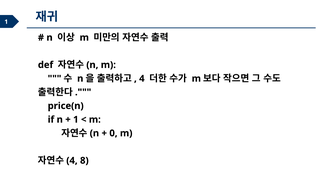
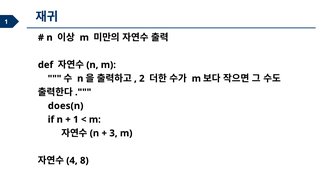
4 at (142, 78): 4 -> 2
price(n: price(n -> does(n
0: 0 -> 3
